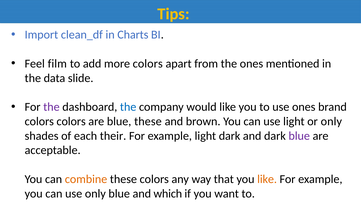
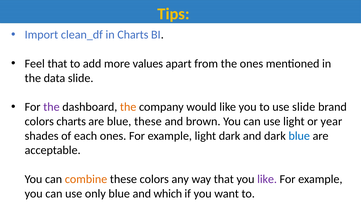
Feel film: film -> that
more colors: colors -> values
the at (128, 107) colour: blue -> orange
use ones: ones -> slide
colors colors: colors -> charts
or only: only -> year
each their: their -> ones
blue at (299, 136) colour: purple -> blue
like at (267, 179) colour: orange -> purple
